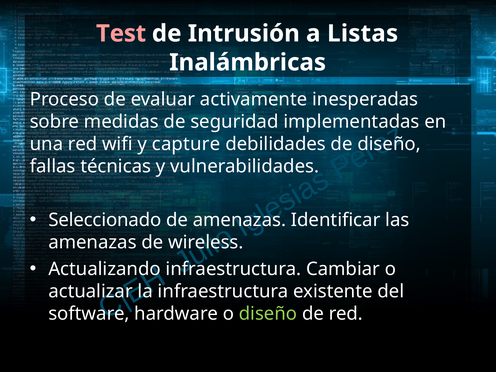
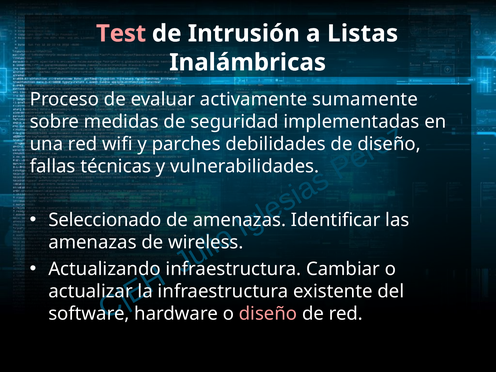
inesperadas: inesperadas -> sumamente
capture: capture -> parches
diseño at (268, 314) colour: light green -> pink
